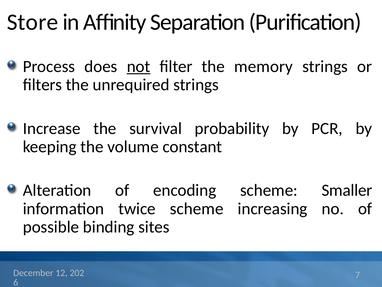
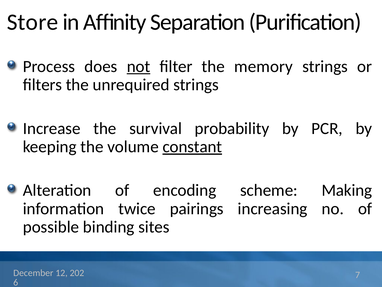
constant underline: none -> present
Smaller: Smaller -> Making
twice scheme: scheme -> pairings
